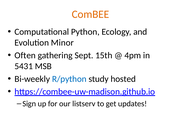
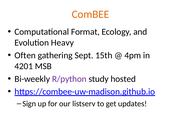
Python: Python -> Format
Minor: Minor -> Heavy
5431: 5431 -> 4201
R/python colour: blue -> purple
